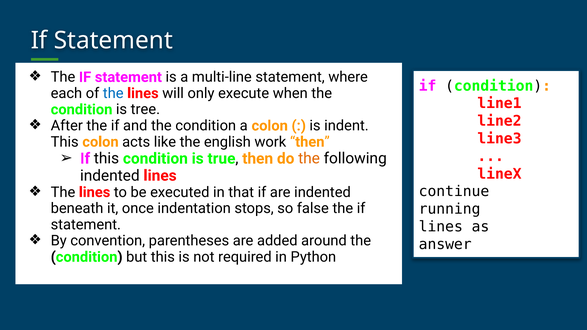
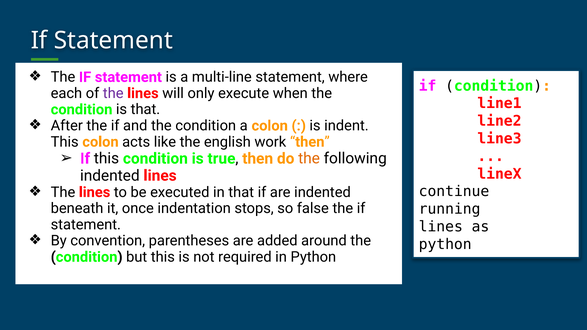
the at (113, 93) colour: blue -> purple
is tree: tree -> that
answer at (445, 244): answer -> python
